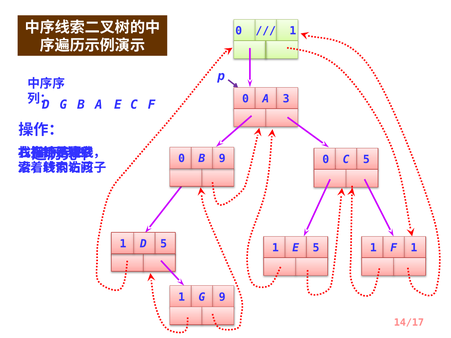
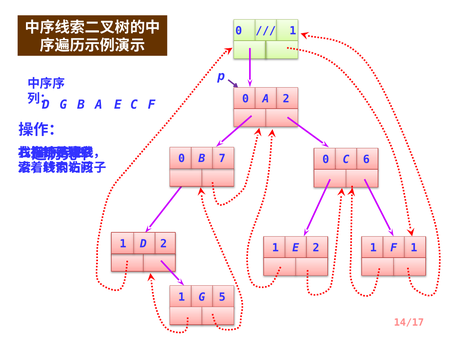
A 3: 3 -> 2
B 9: 9 -> 7
C 5: 5 -> 6
D 5: 5 -> 2
E 5: 5 -> 2
G 9: 9 -> 5
